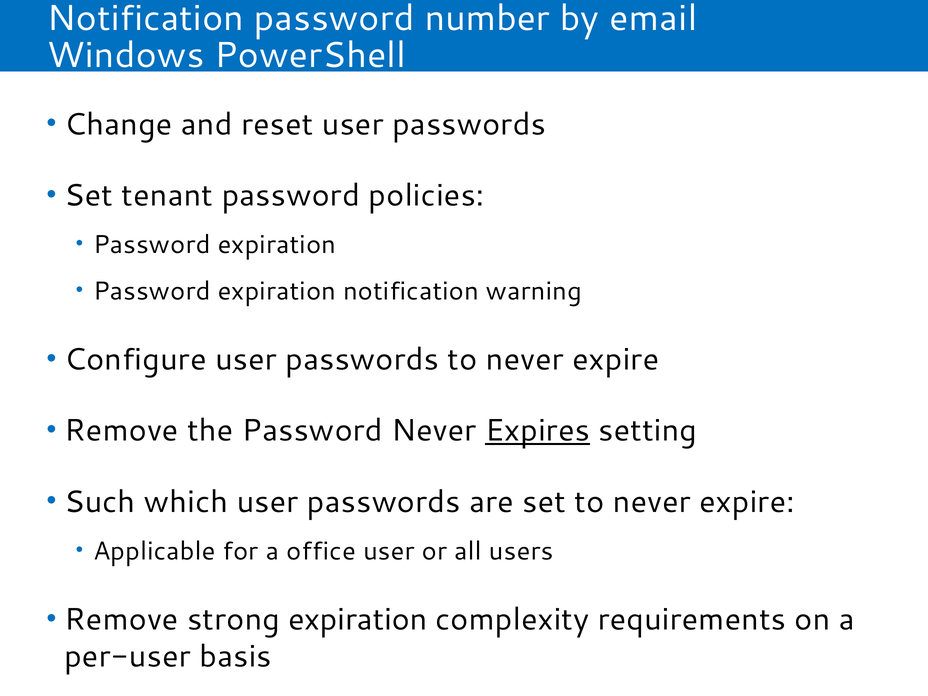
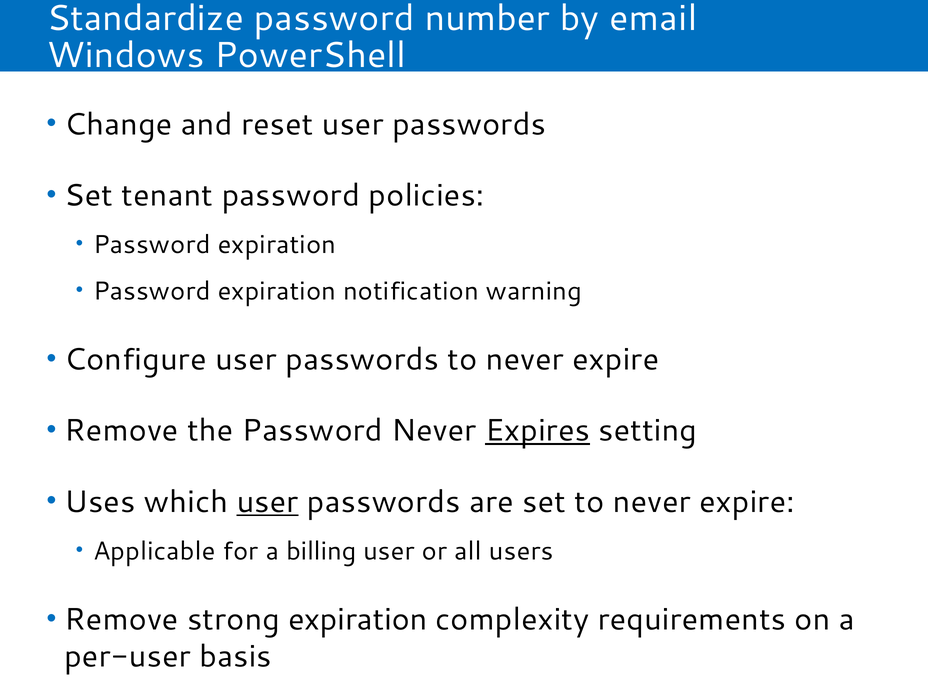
Notification at (145, 18): Notification -> Standardize
Such: Such -> Uses
user at (267, 502) underline: none -> present
office: office -> billing
